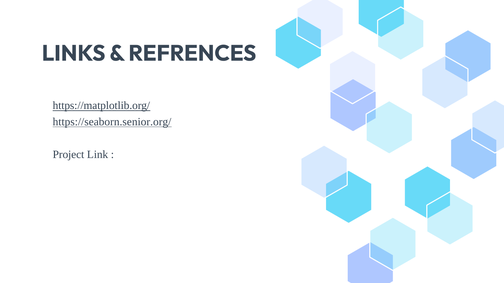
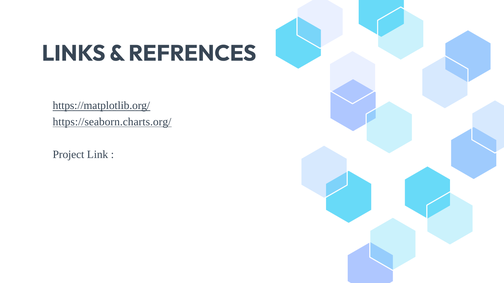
https://seaborn.senior.org/: https://seaborn.senior.org/ -> https://seaborn.charts.org/
